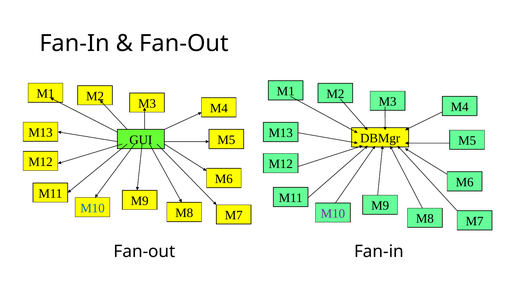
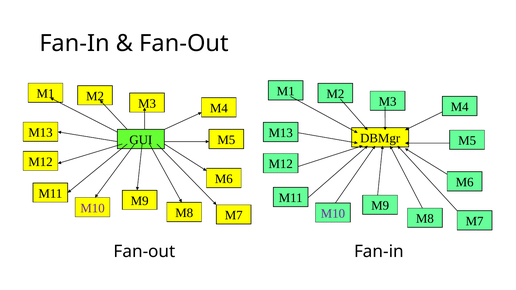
M10 at (93, 208) colour: blue -> purple
